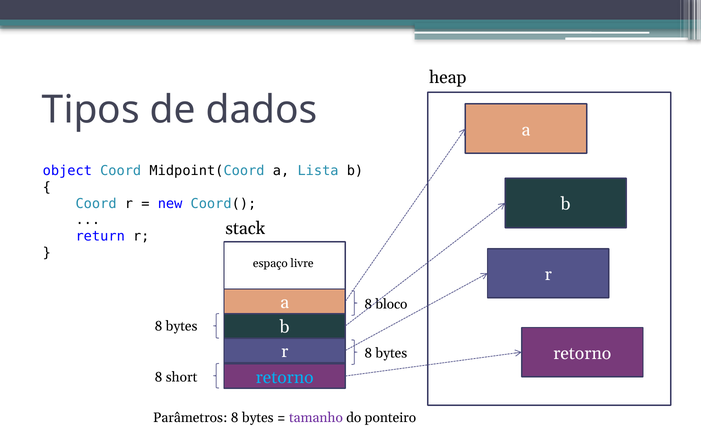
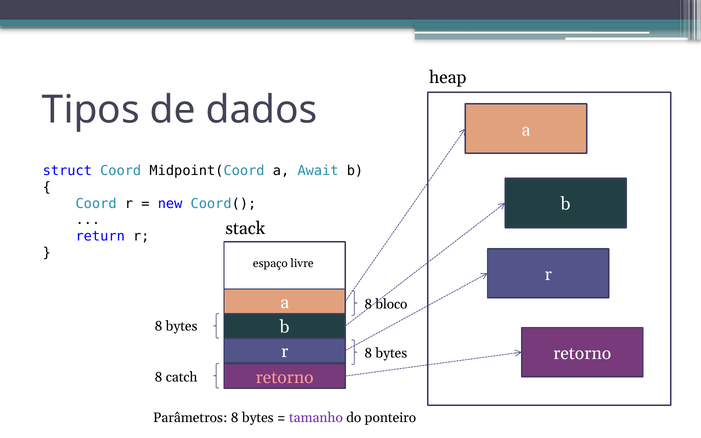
object: object -> struct
Lista: Lista -> Await
retorno at (285, 377) colour: light blue -> pink
short: short -> catch
